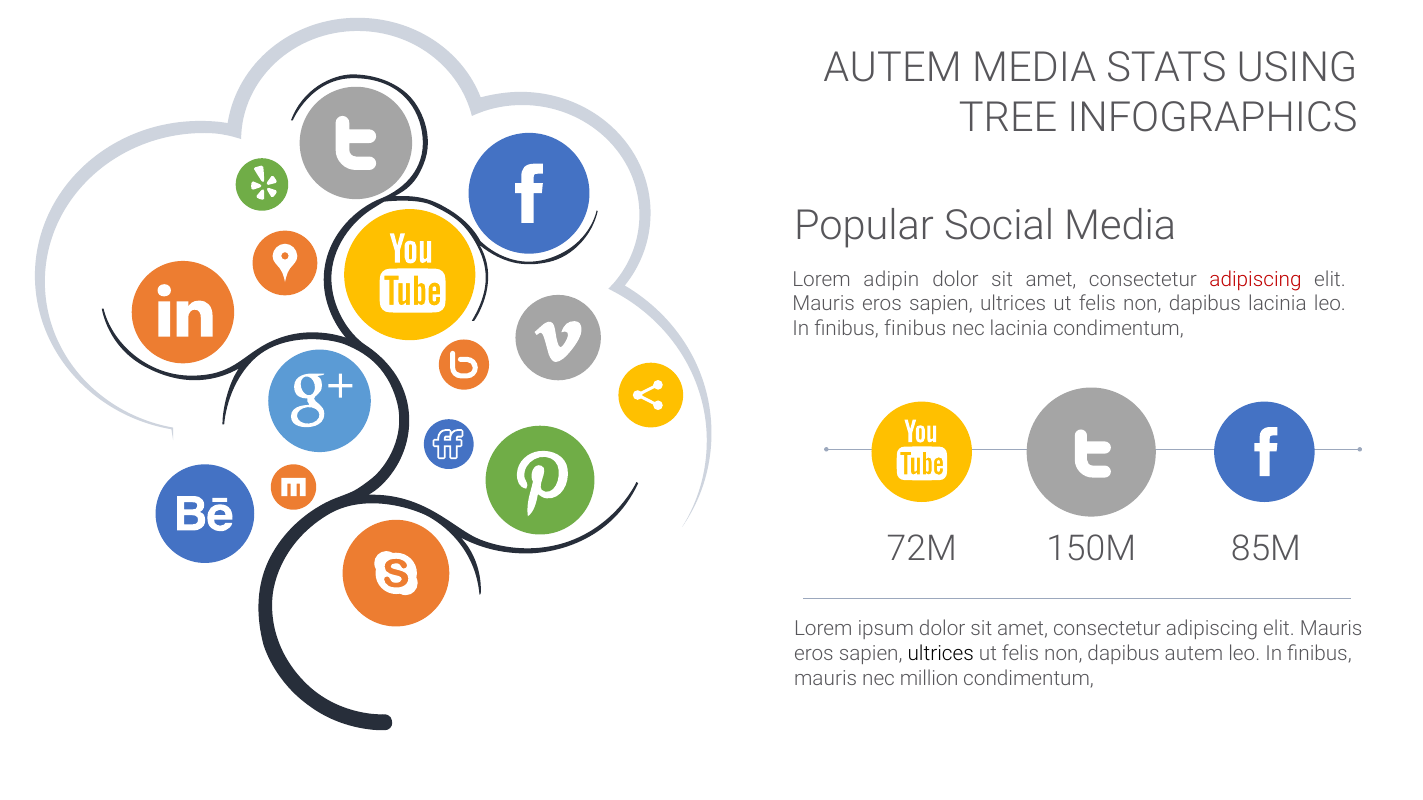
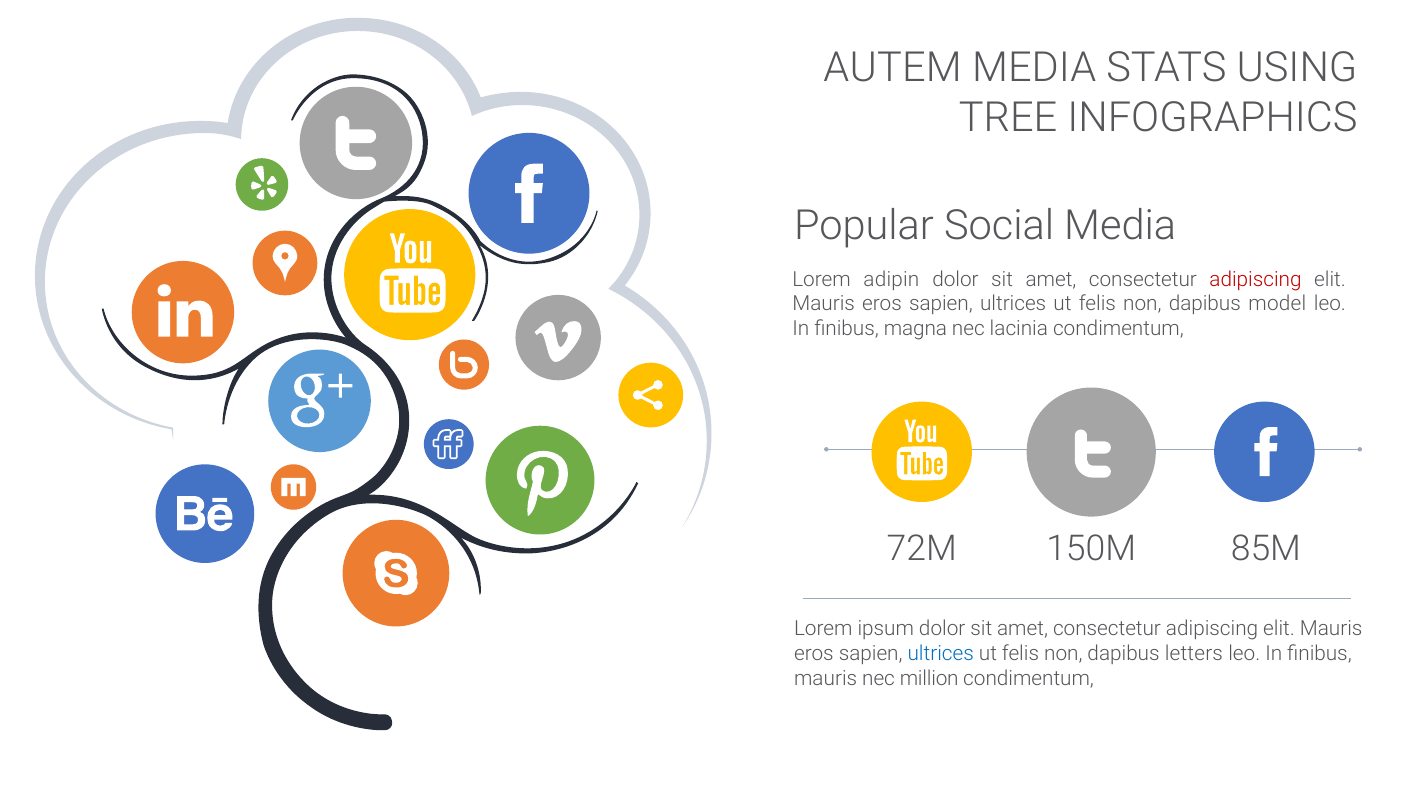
dapibus lacinia: lacinia -> model
finibus finibus: finibus -> magna
ultrices at (941, 654) colour: black -> blue
dapibus autem: autem -> letters
